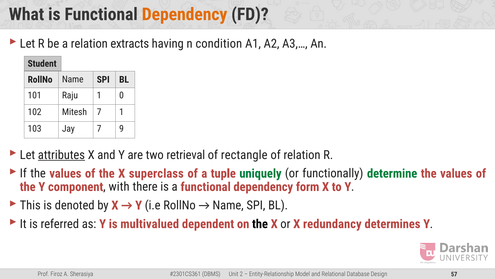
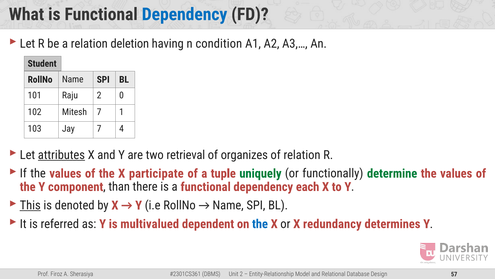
Dependency at (184, 14) colour: orange -> blue
extracts: extracts -> deletion
Raju 1: 1 -> 2
9: 9 -> 4
rectangle: rectangle -> organizes
superclass: superclass -> participate
with: with -> than
form: form -> each
This underline: none -> present
the at (260, 224) colour: black -> blue
